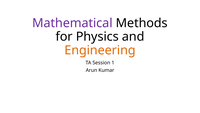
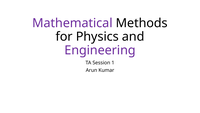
Engineering colour: orange -> purple
